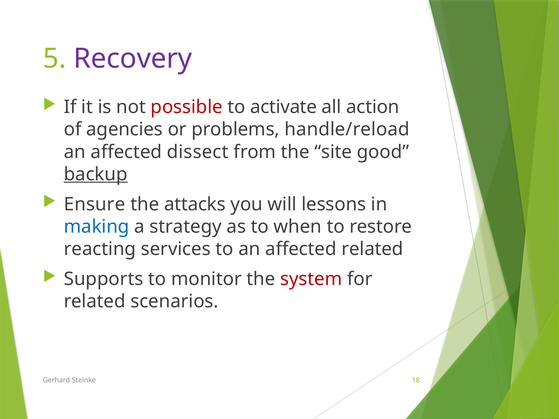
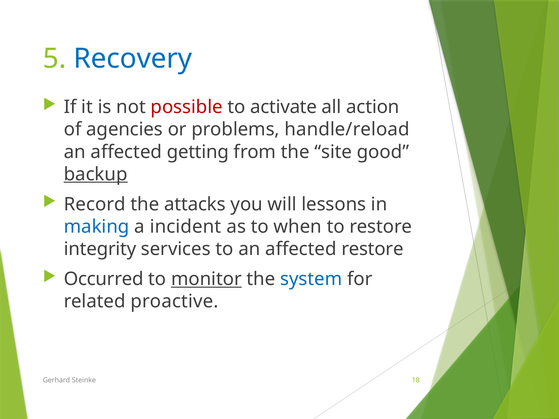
Recovery colour: purple -> blue
dissect: dissect -> getting
Ensure: Ensure -> Record
strategy: strategy -> incident
reacting: reacting -> integrity
affected related: related -> restore
Supports: Supports -> Occurred
monitor underline: none -> present
system colour: red -> blue
scenarios: scenarios -> proactive
